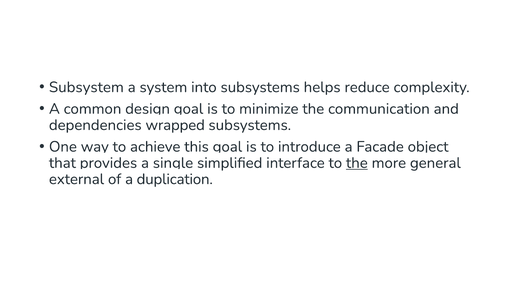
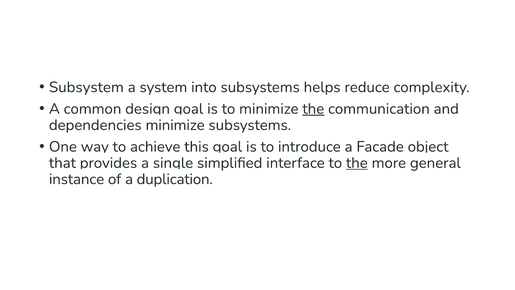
the at (313, 109) underline: none -> present
dependencies wrapped: wrapped -> minimize
external: external -> instance
